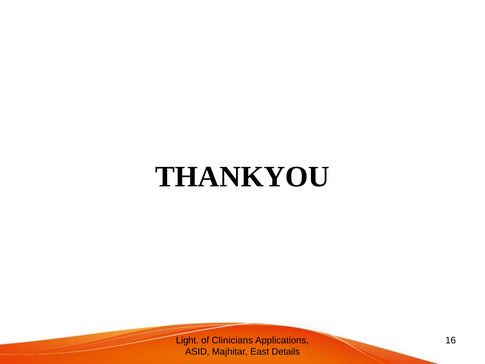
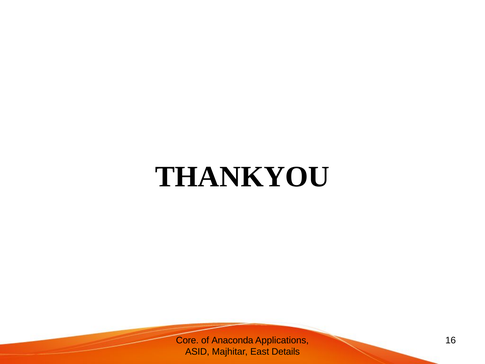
Light: Light -> Core
Clinicians: Clinicians -> Anaconda
